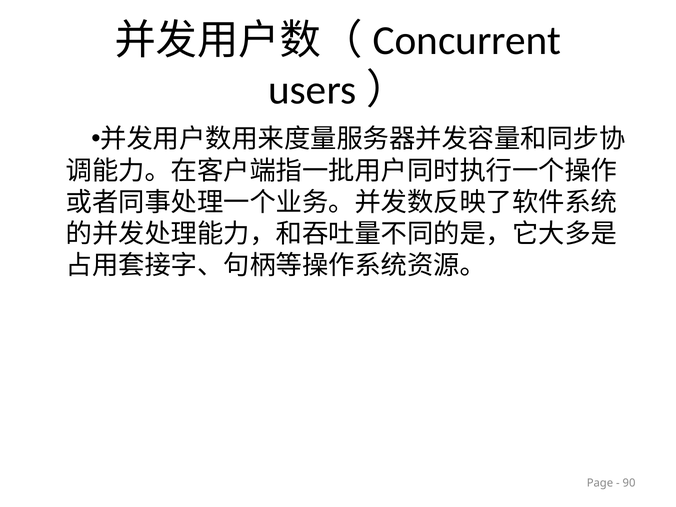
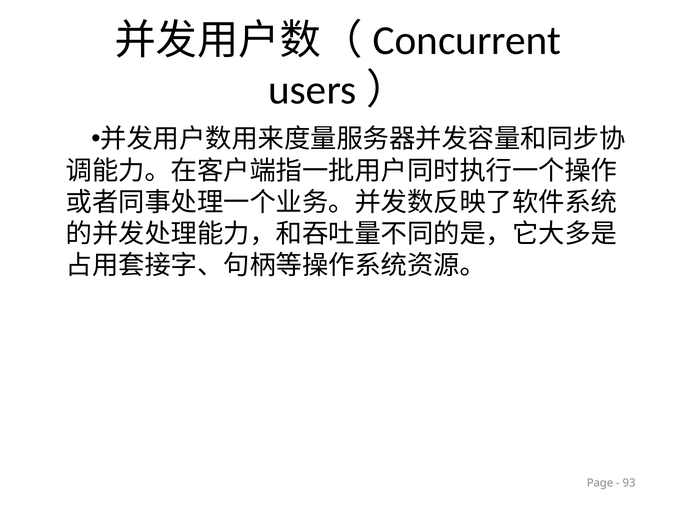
90: 90 -> 93
